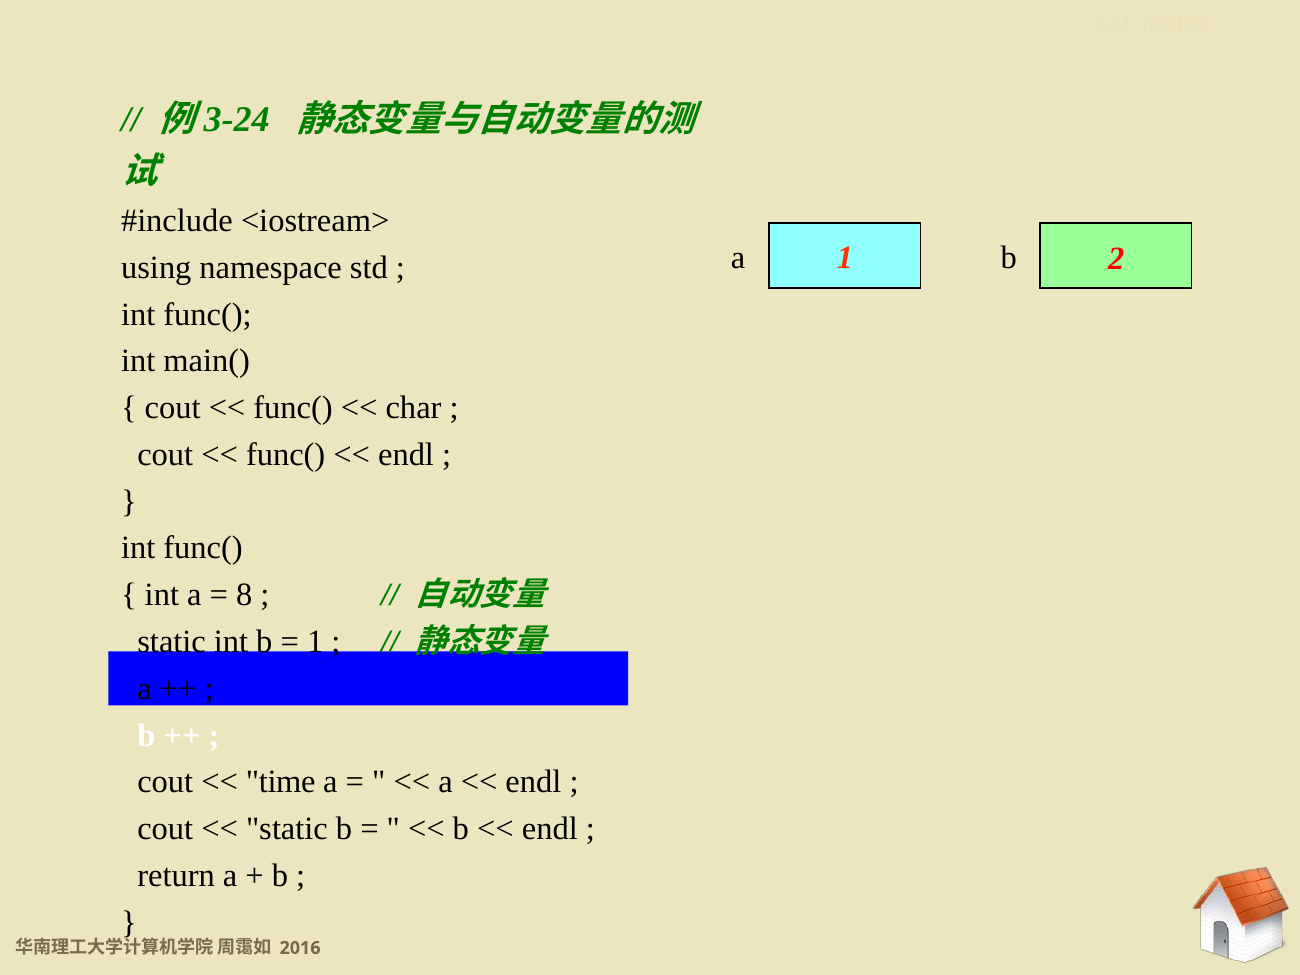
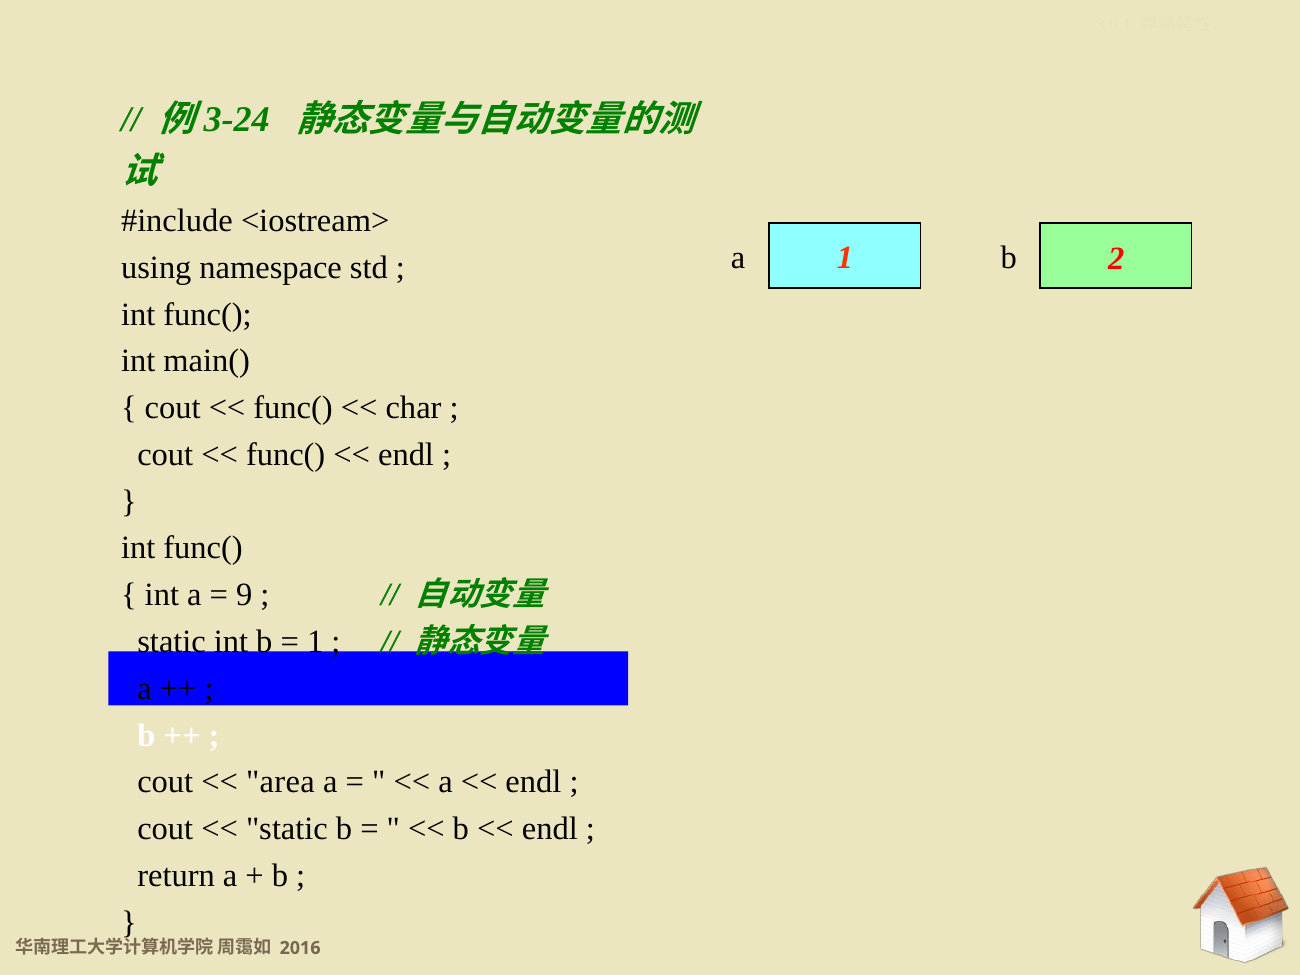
8: 8 -> 9
time: time -> area
